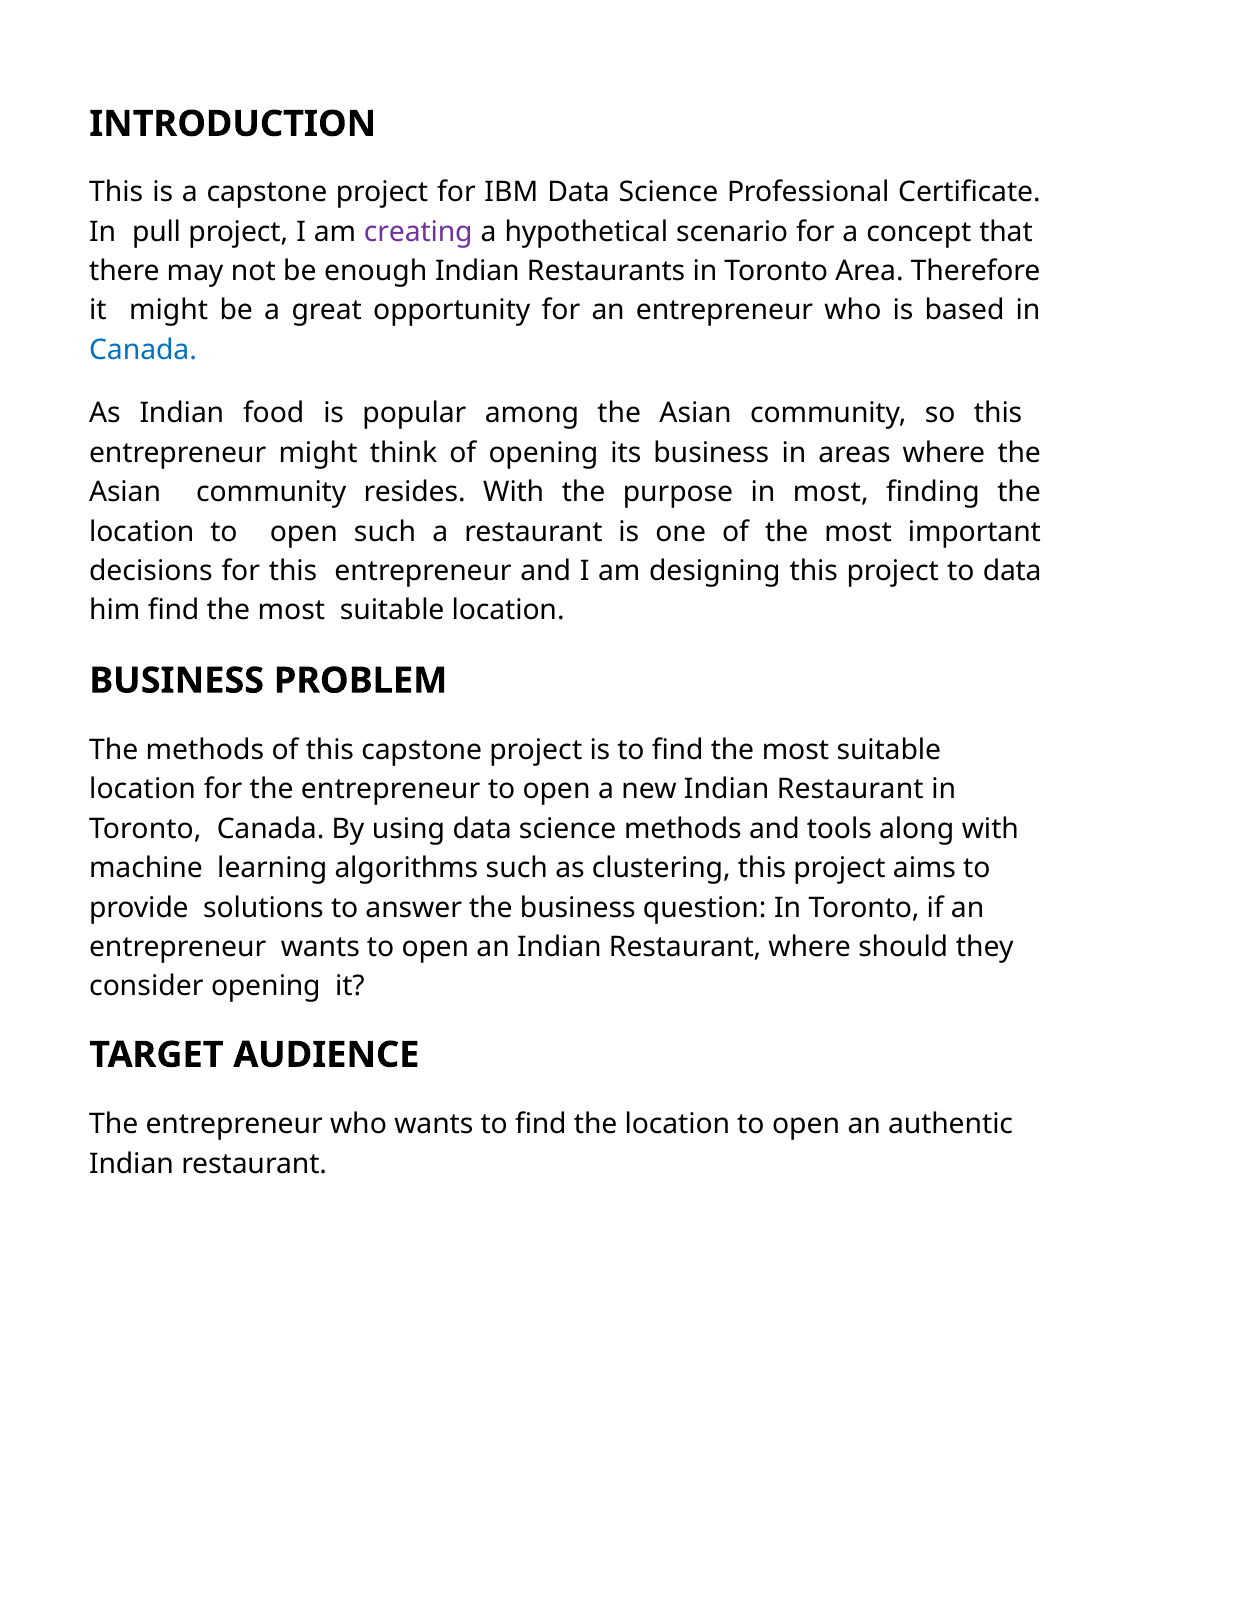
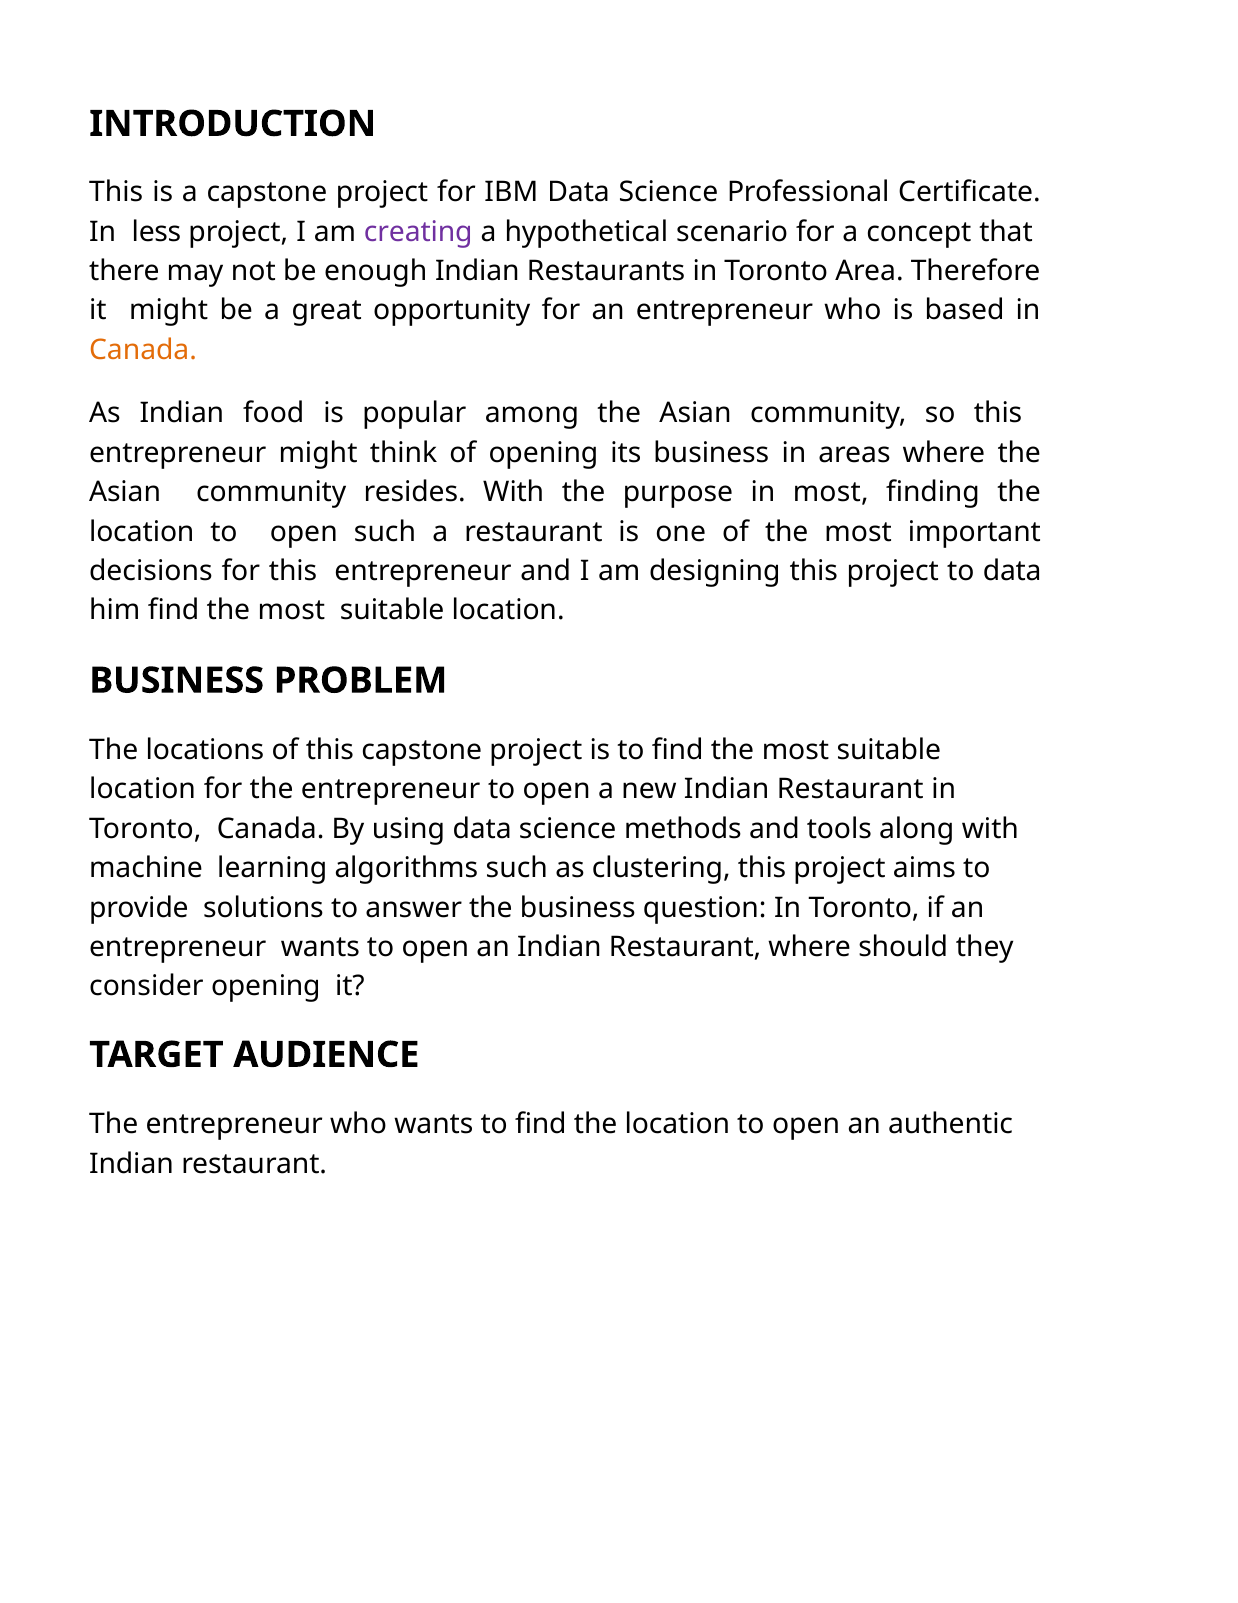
pull: pull -> less
Canada at (143, 350) colour: blue -> orange
The methods: methods -> locations
